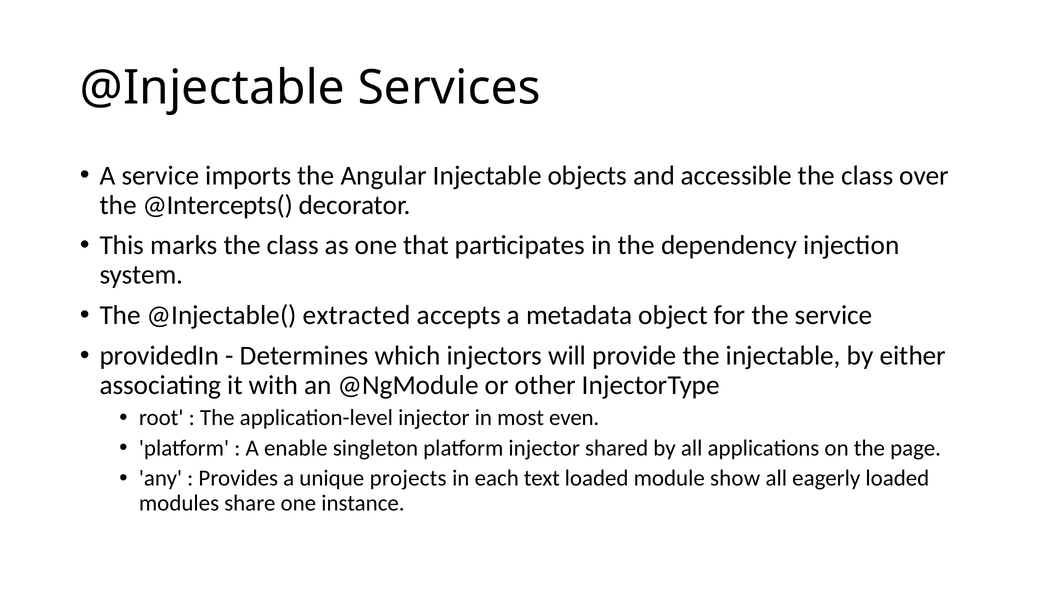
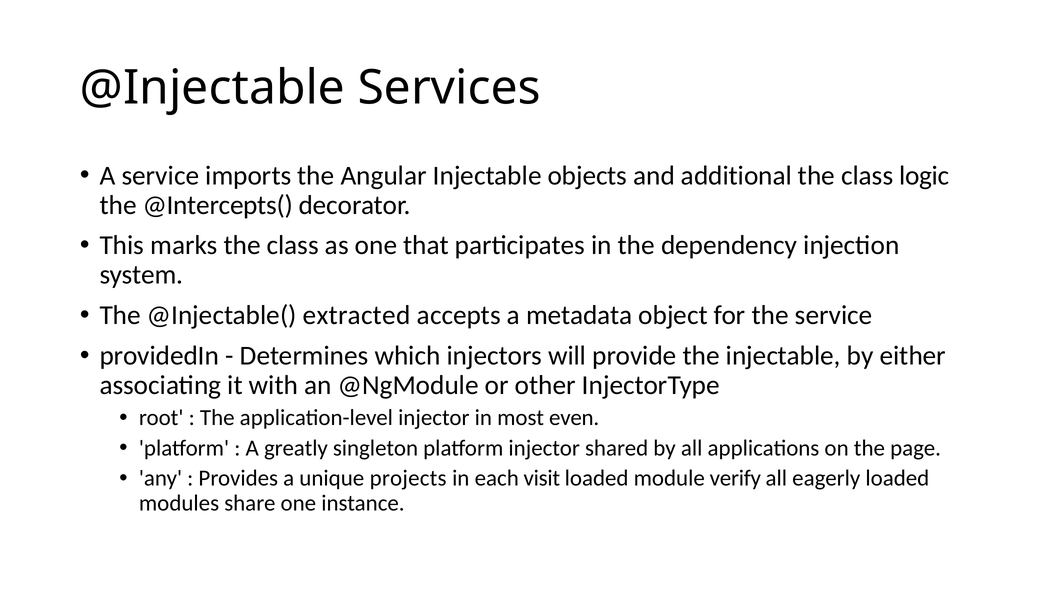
accessible: accessible -> additional
over: over -> logic
enable: enable -> greatly
text: text -> visit
show: show -> verify
